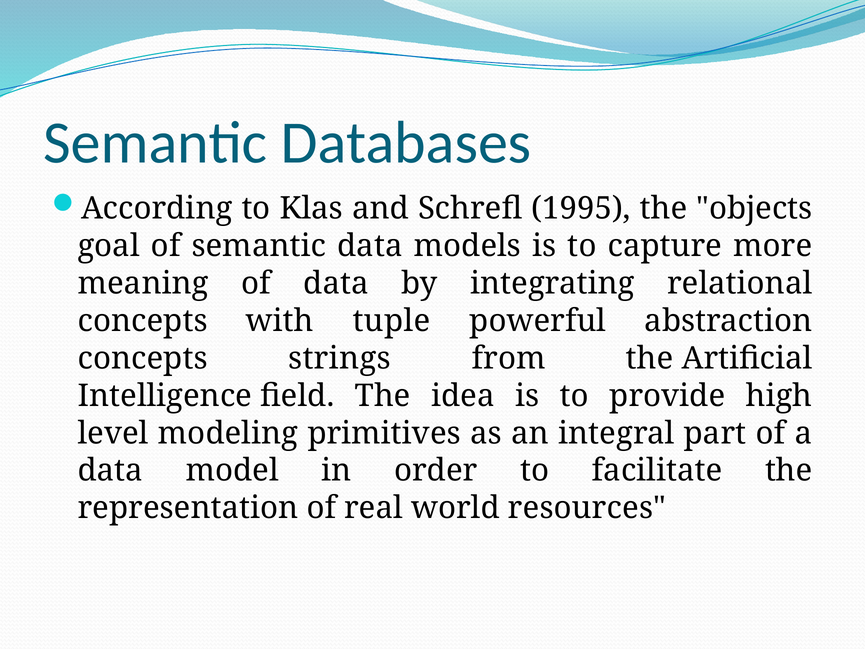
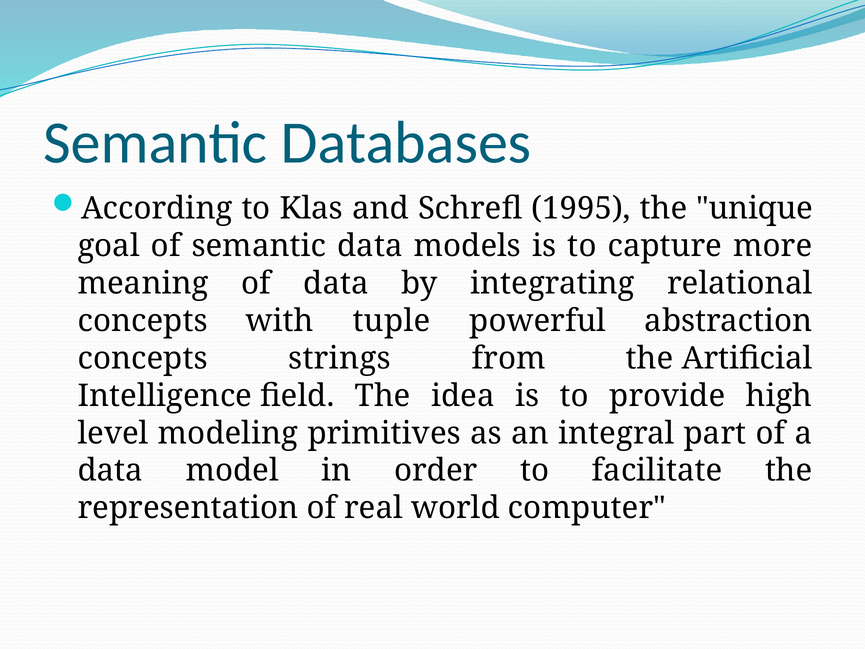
objects: objects -> unique
resources: resources -> computer
